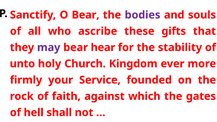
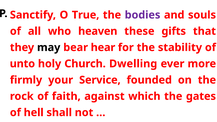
O Bear: Bear -> True
ascribe: ascribe -> heaven
may colour: purple -> black
Kingdom: Kingdom -> Dwelling
